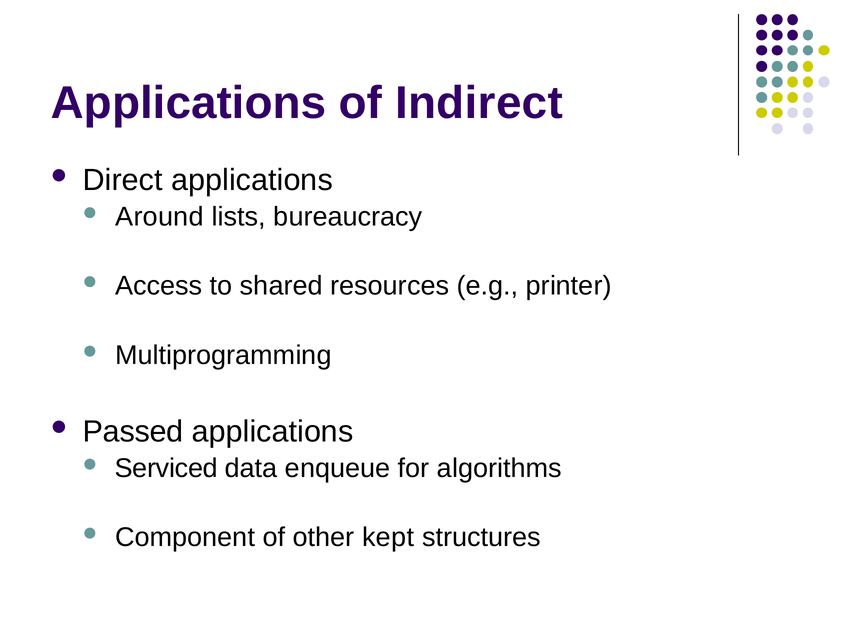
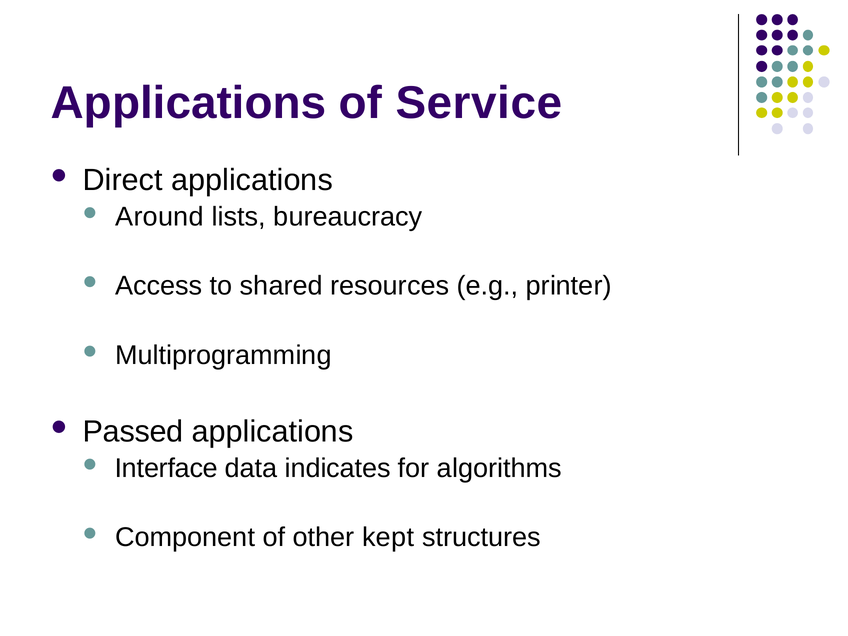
Indirect: Indirect -> Service
Serviced: Serviced -> Interface
enqueue: enqueue -> indicates
